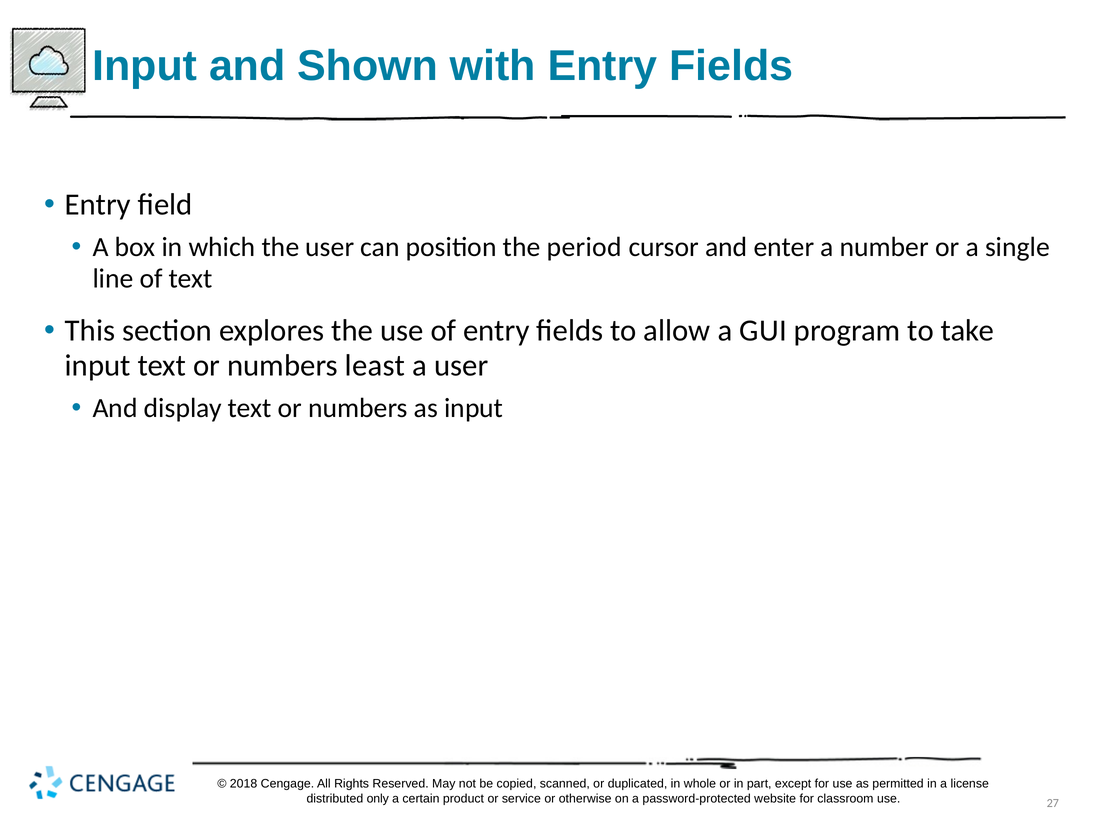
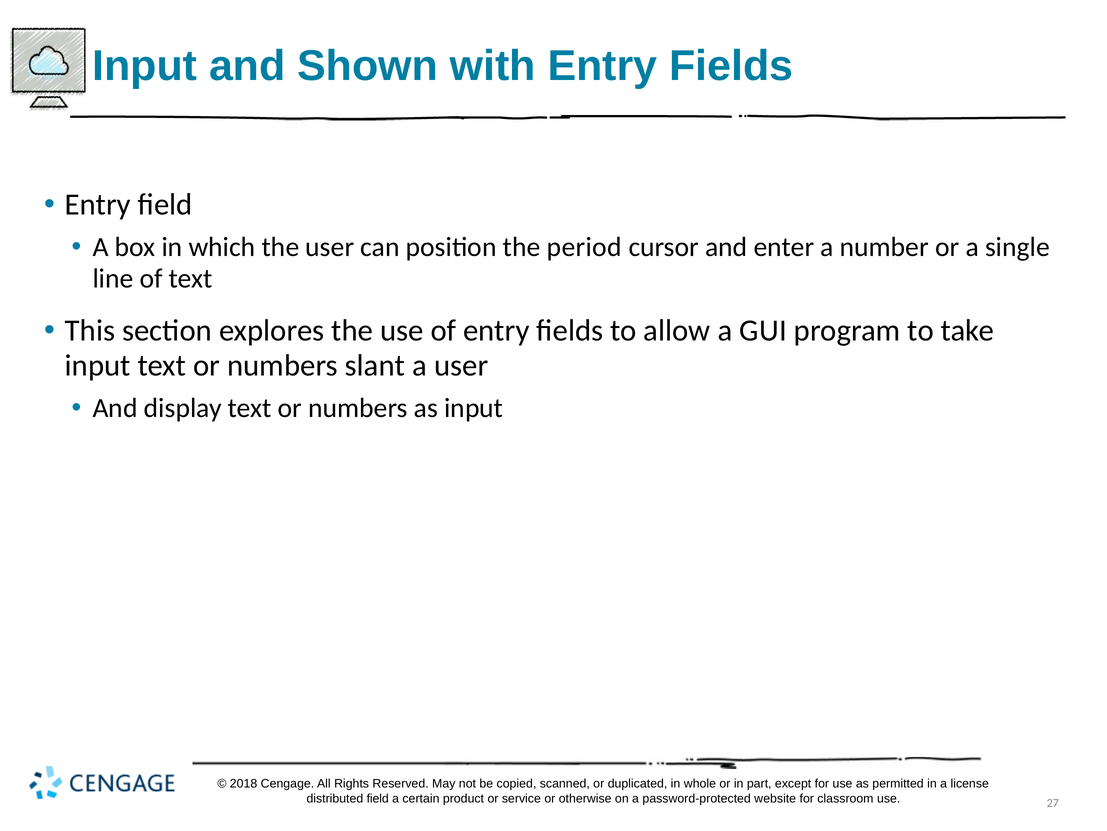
least: least -> slant
distributed only: only -> field
